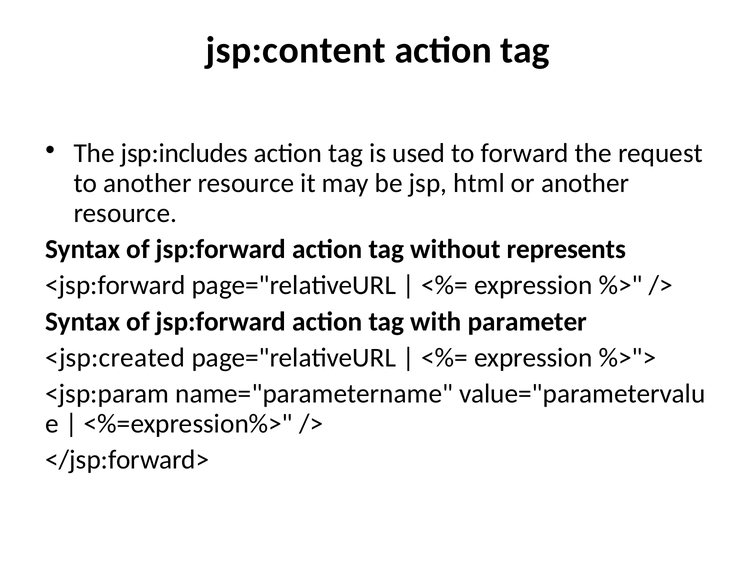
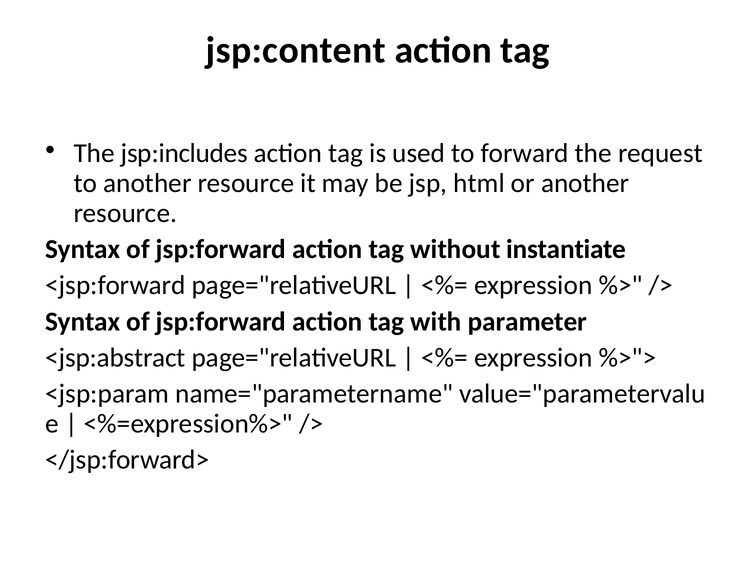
represents: represents -> instantiate
<jsp:created: <jsp:created -> <jsp:abstract
